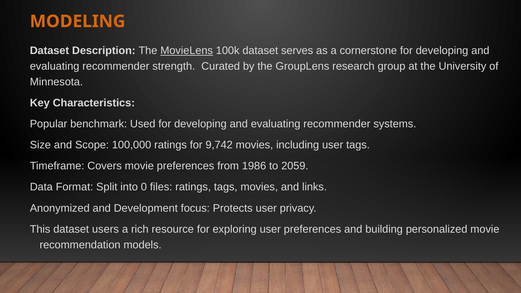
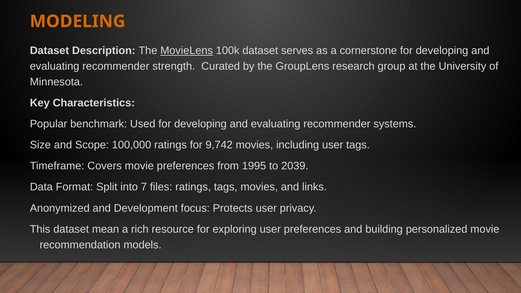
1986: 1986 -> 1995
2059: 2059 -> 2039
0: 0 -> 7
users: users -> mean
